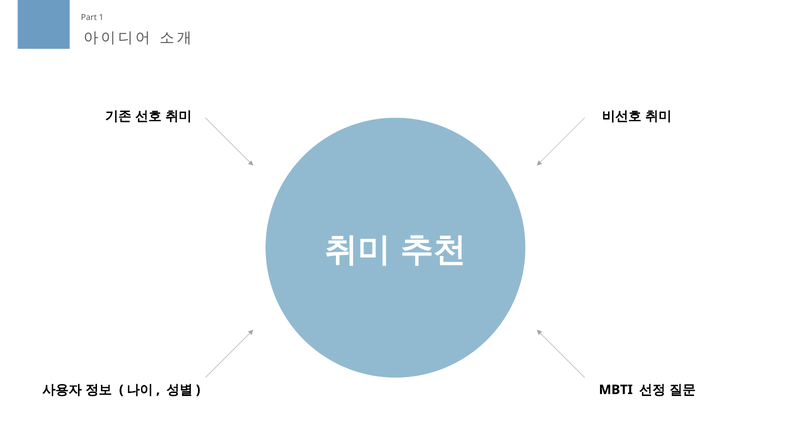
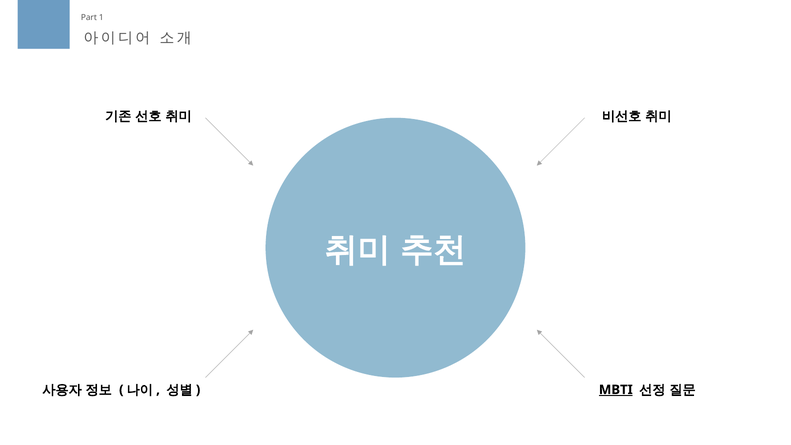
MBTI underline: none -> present
